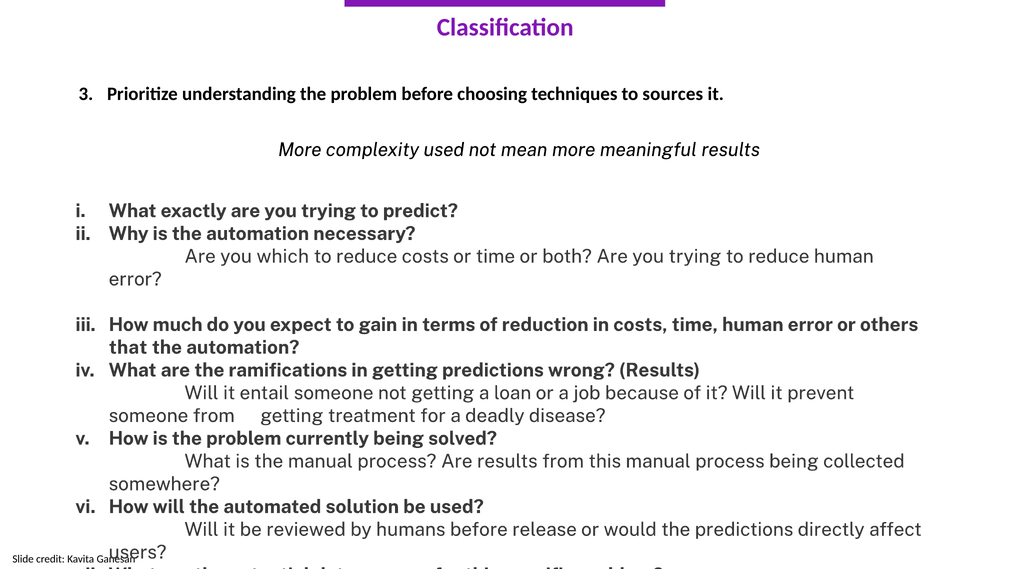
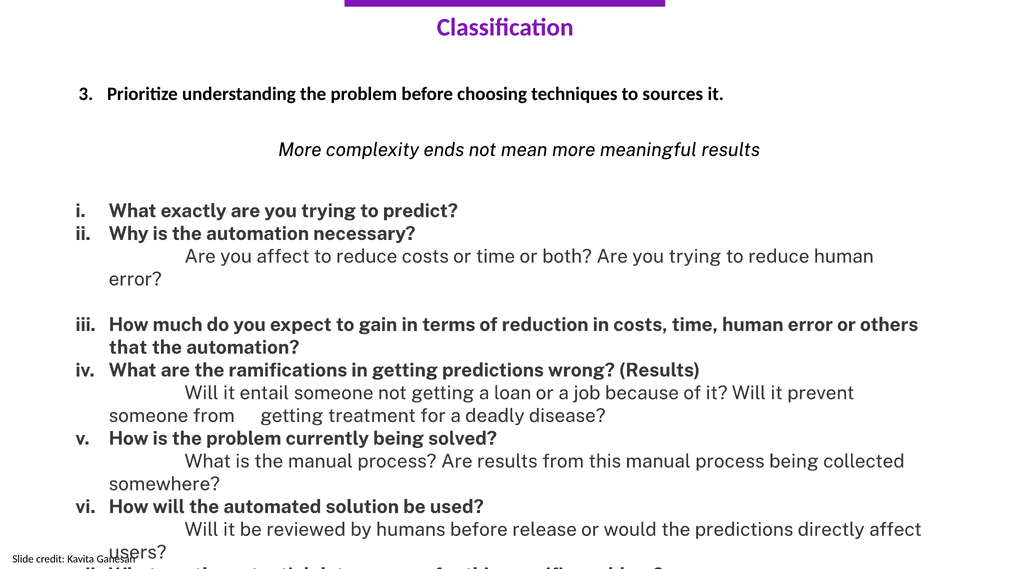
complexity used: used -> ends
you which: which -> affect
